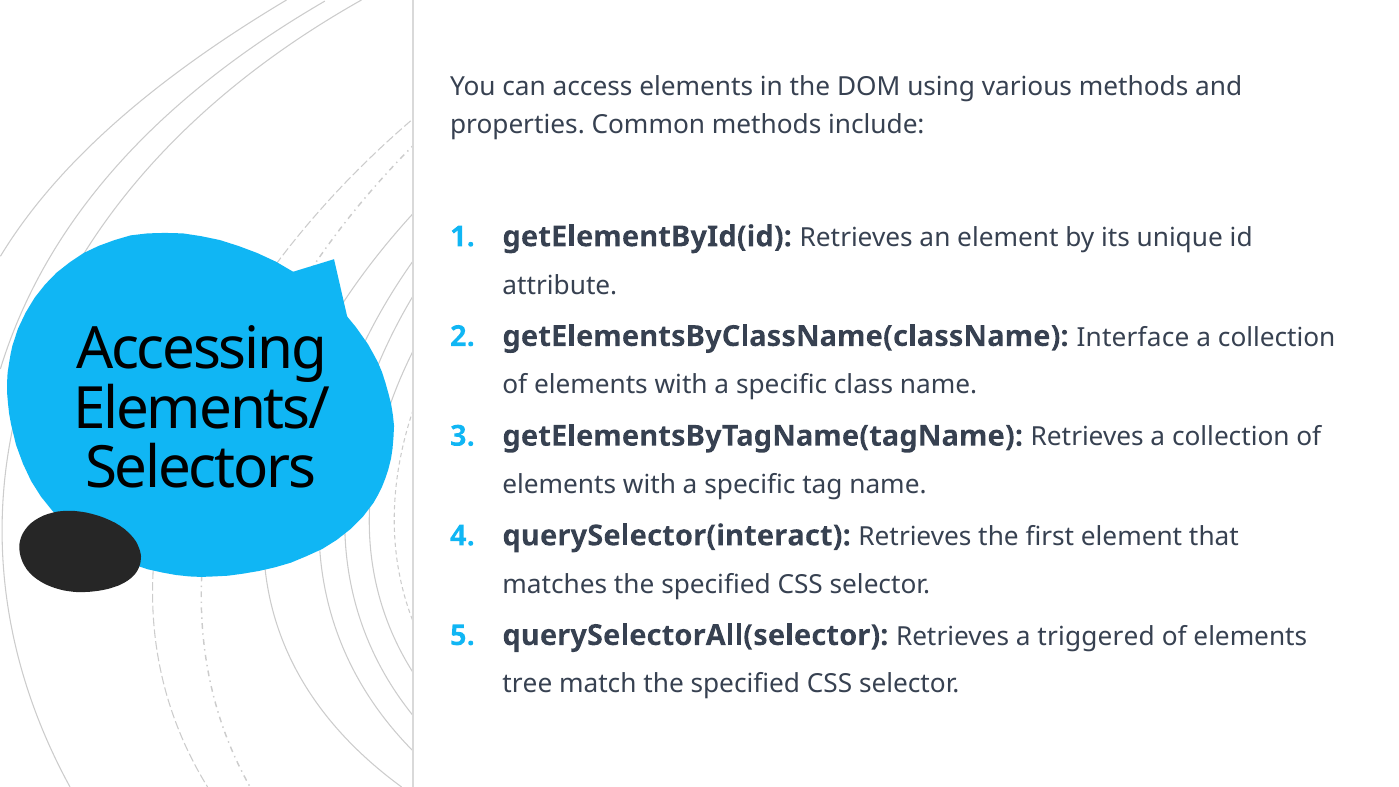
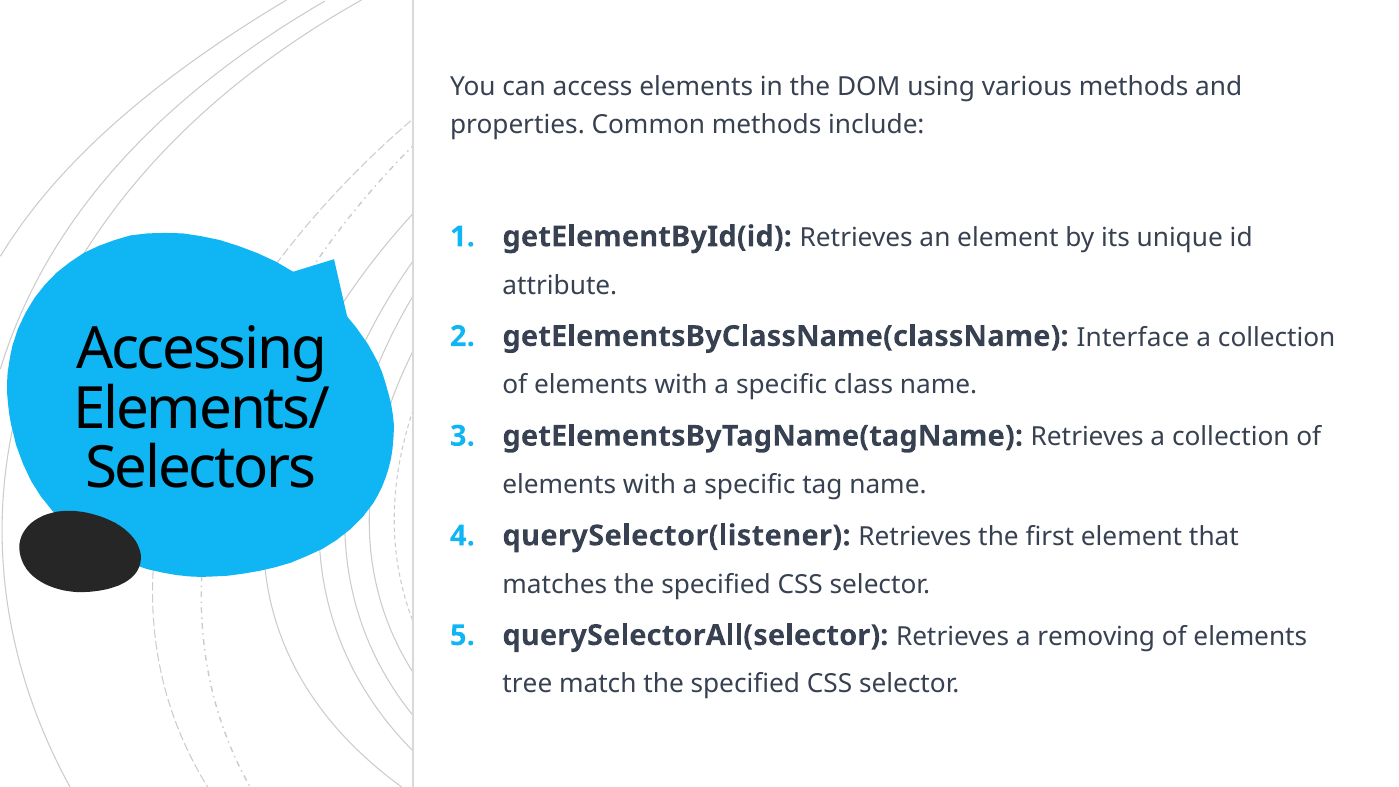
querySelector(interact: querySelector(interact -> querySelector(listener
triggered: triggered -> removing
